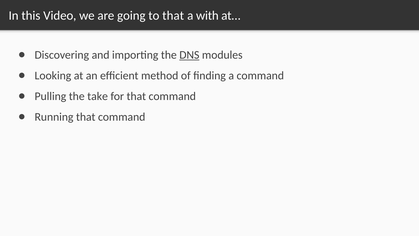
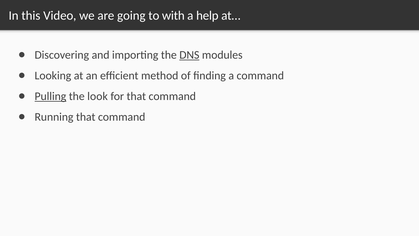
to that: that -> with
with: with -> help
Pulling underline: none -> present
take: take -> look
